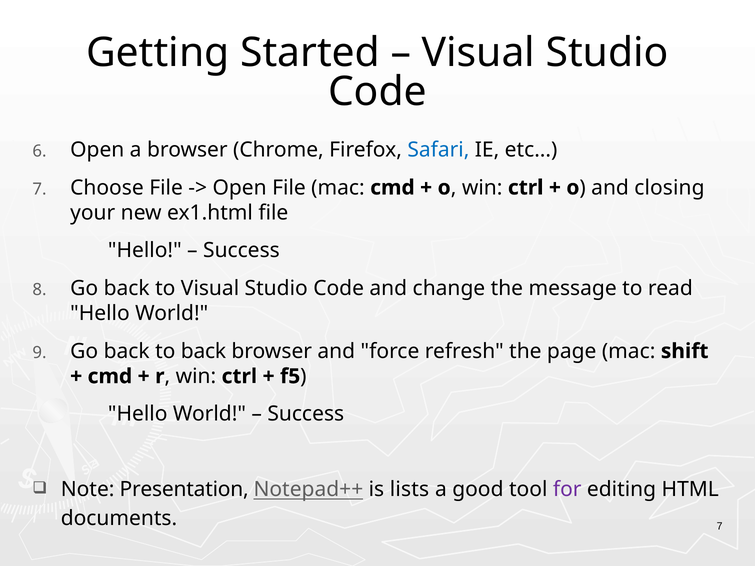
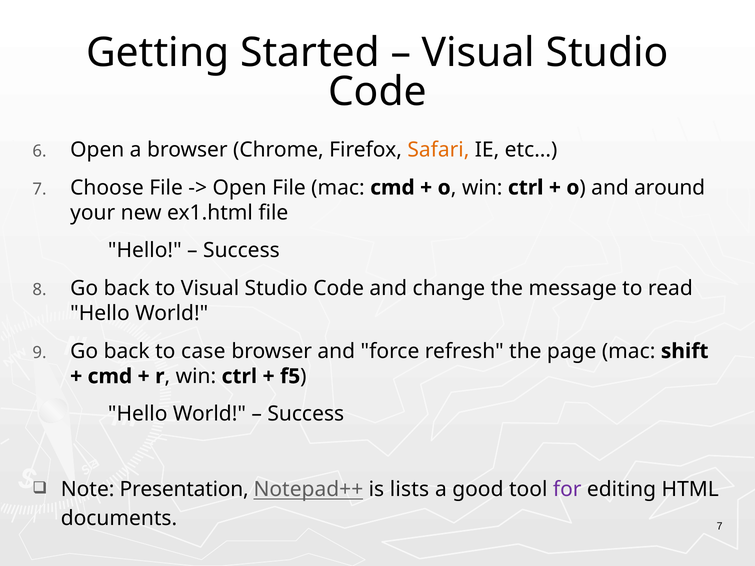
Safari colour: blue -> orange
closing: closing -> around
to back: back -> case
